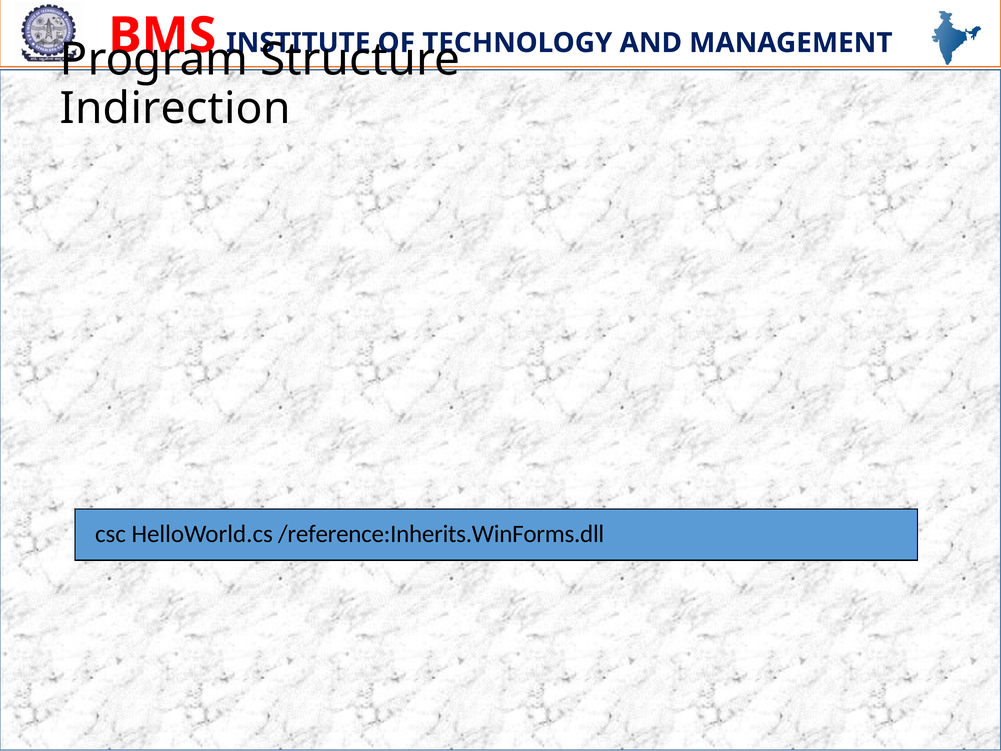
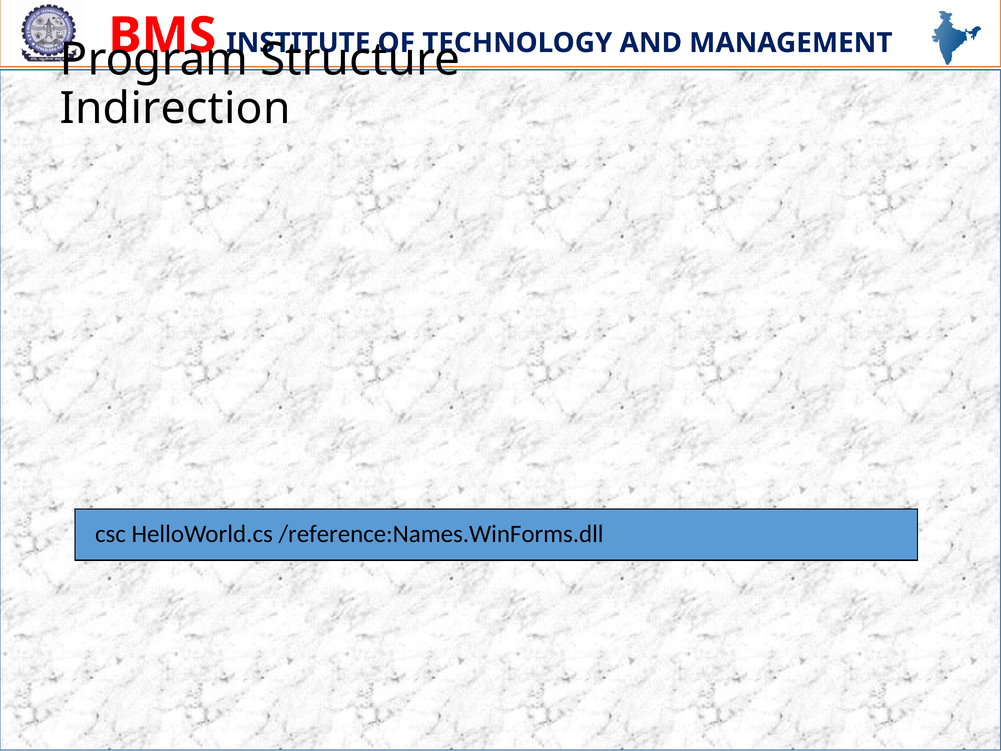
/reference:Inherits.WinForms.dll: /reference:Inherits.WinForms.dll -> /reference:Names.WinForms.dll
